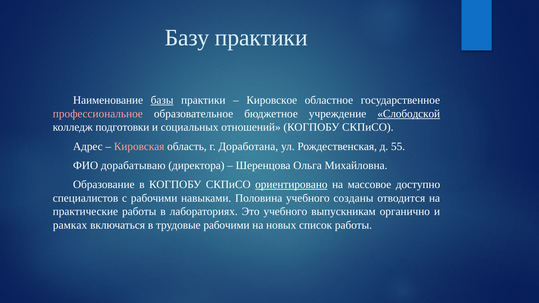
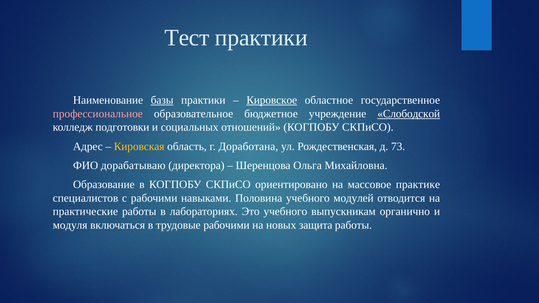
Базу: Базу -> Тест
Кировское underline: none -> present
Кировская colour: pink -> yellow
55: 55 -> 73
ориентировано underline: present -> none
доступно: доступно -> практике
созданы: созданы -> модулей
рамках: рамках -> модуля
список: список -> защита
